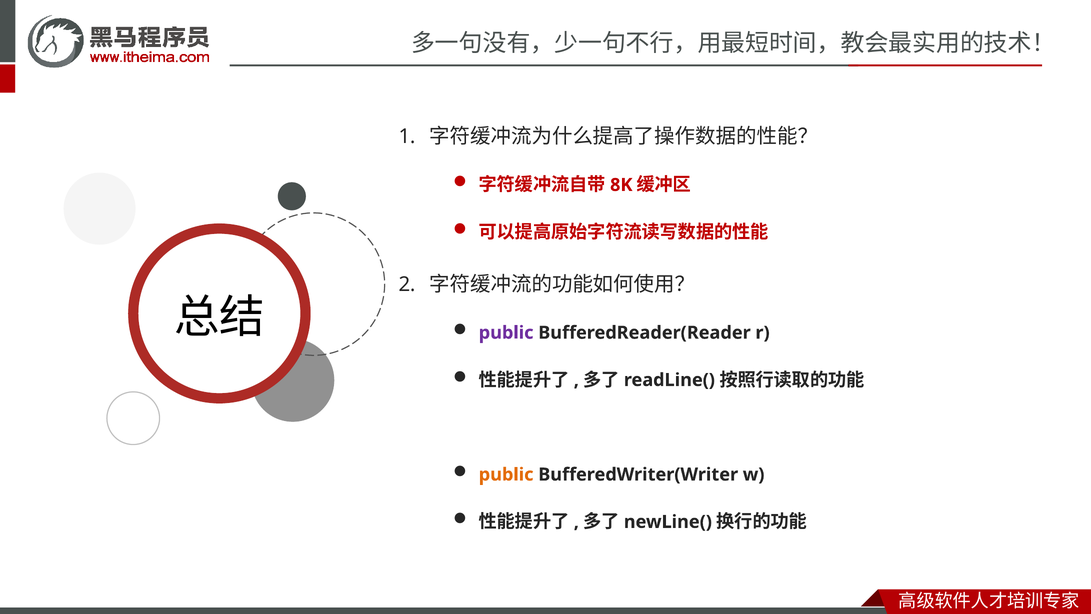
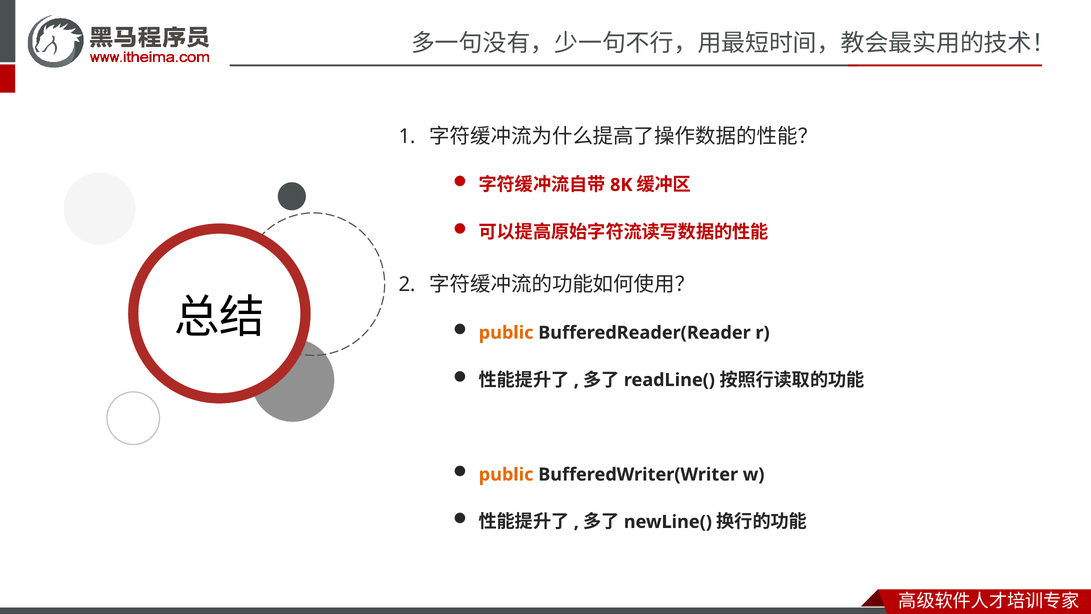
public at (506, 333) colour: purple -> orange
